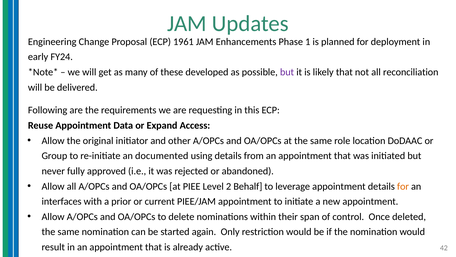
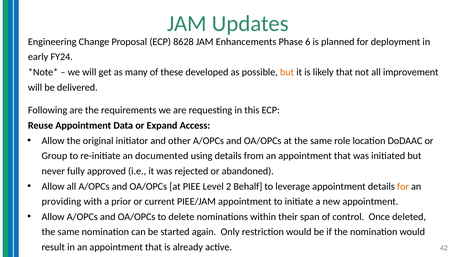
1961: 1961 -> 8628
1: 1 -> 6
but at (287, 72) colour: purple -> orange
reconciliation: reconciliation -> improvement
interfaces: interfaces -> providing
